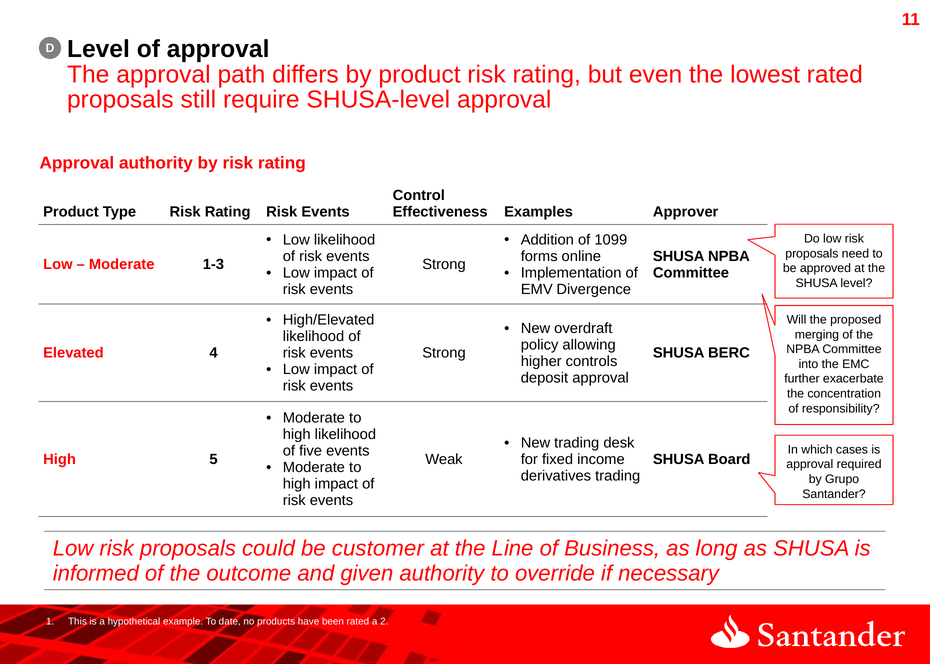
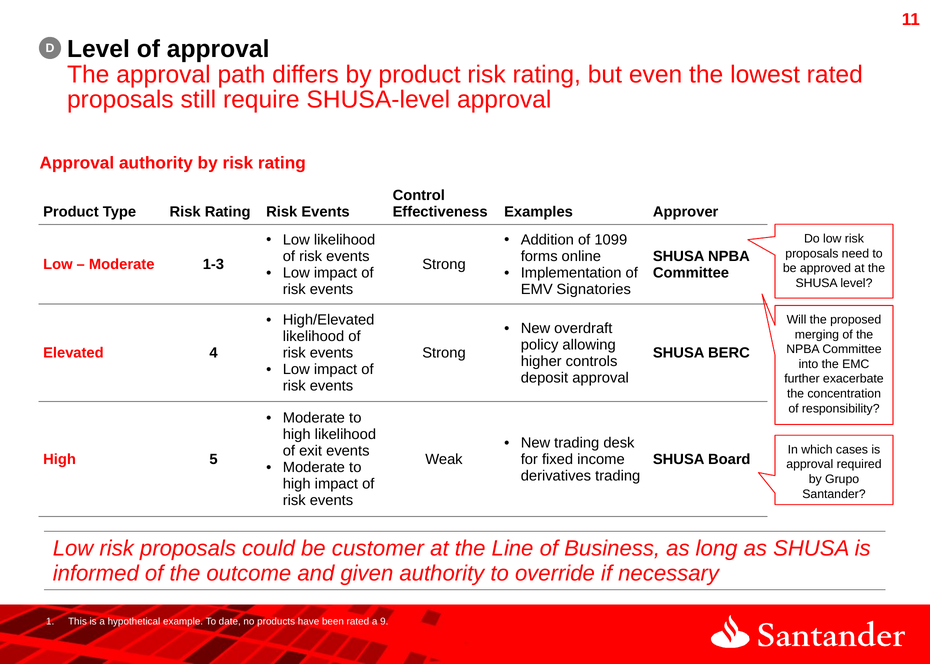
Divergence: Divergence -> Signatories
five: five -> exit
2: 2 -> 9
